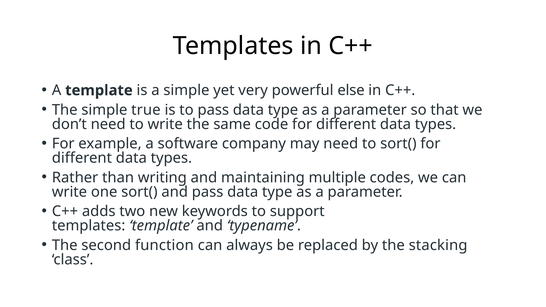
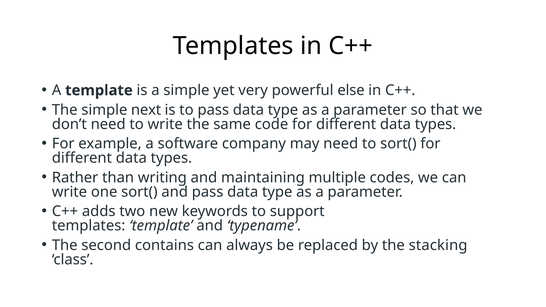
true: true -> next
function: function -> contains
